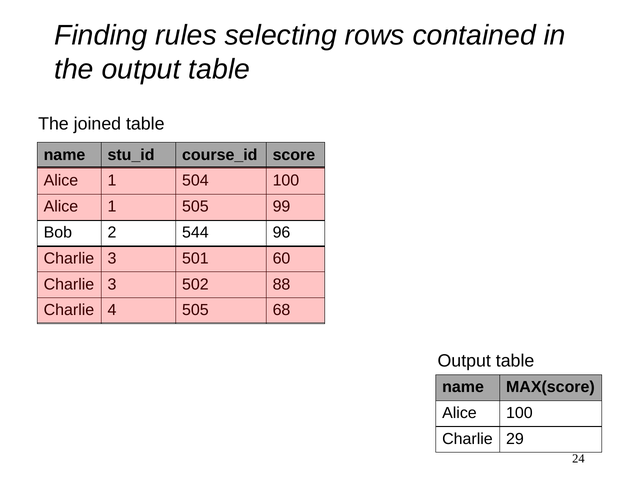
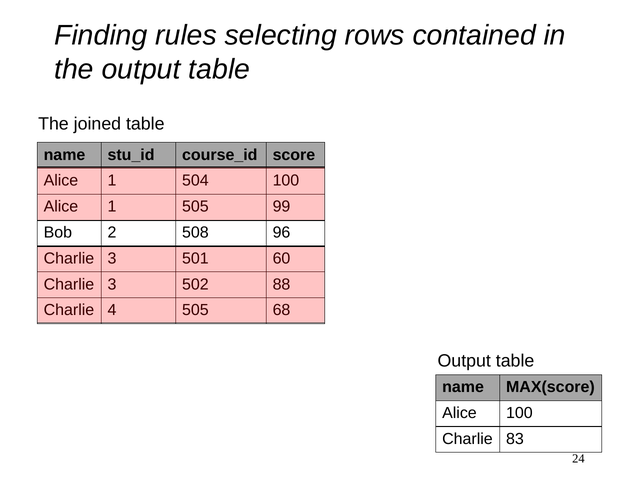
544: 544 -> 508
29: 29 -> 83
